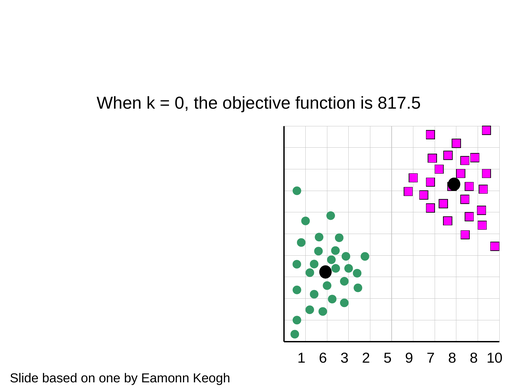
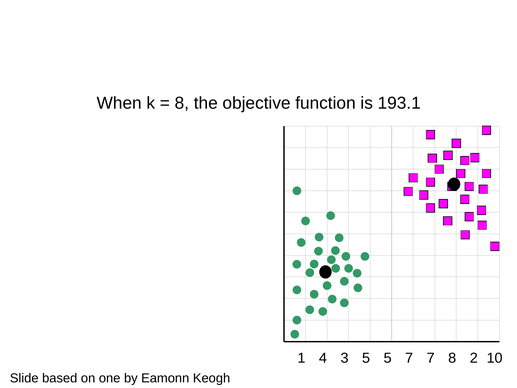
0 at (182, 103): 0 -> 8
817.5: 817.5 -> 193.1
6: 6 -> 4
3 2: 2 -> 5
5 9: 9 -> 7
8 8: 8 -> 2
